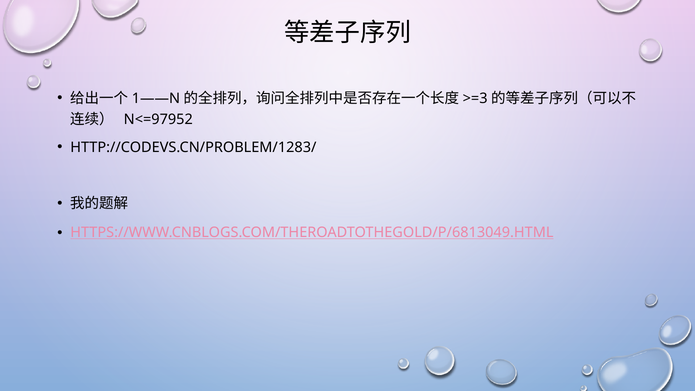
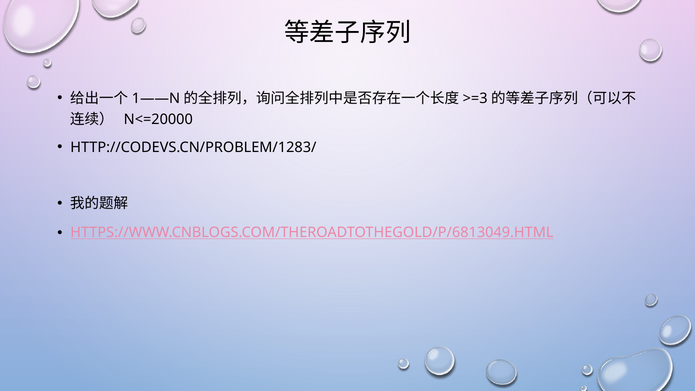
N<=97952: N<=97952 -> N<=20000
